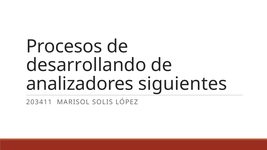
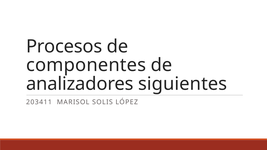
desarrollando: desarrollando -> componentes
